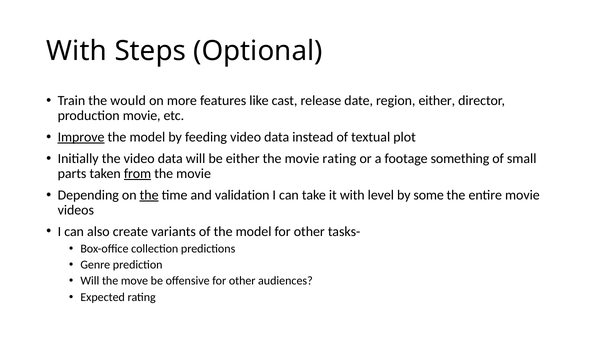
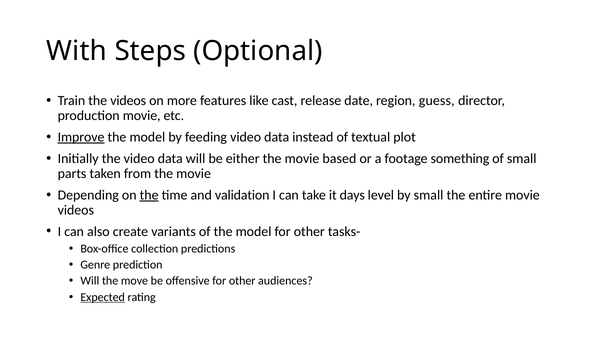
the would: would -> videos
region either: either -> guess
movie rating: rating -> based
from underline: present -> none
it with: with -> days
by some: some -> small
Expected underline: none -> present
